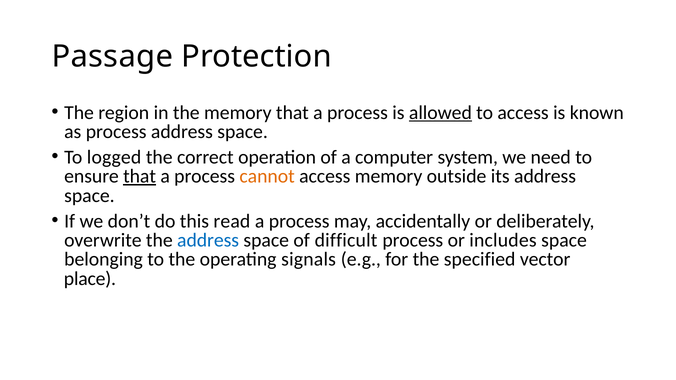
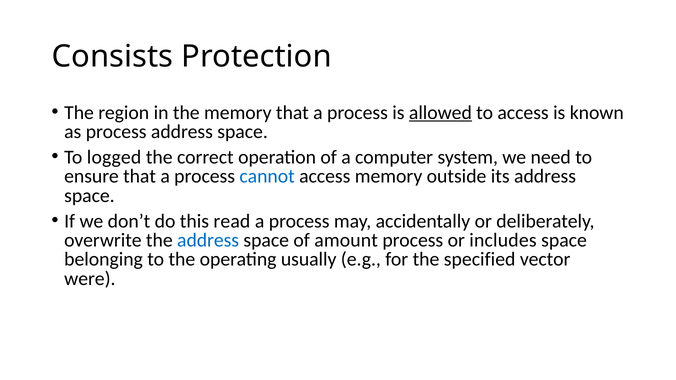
Passage: Passage -> Consists
that at (140, 176) underline: present -> none
cannot colour: orange -> blue
difficult: difficult -> amount
signals: signals -> usually
place: place -> were
